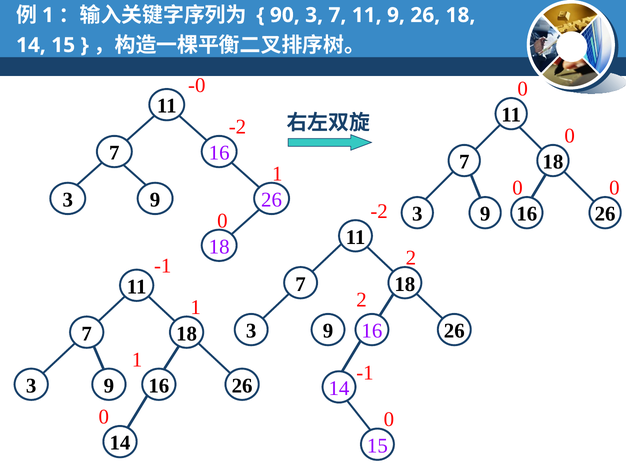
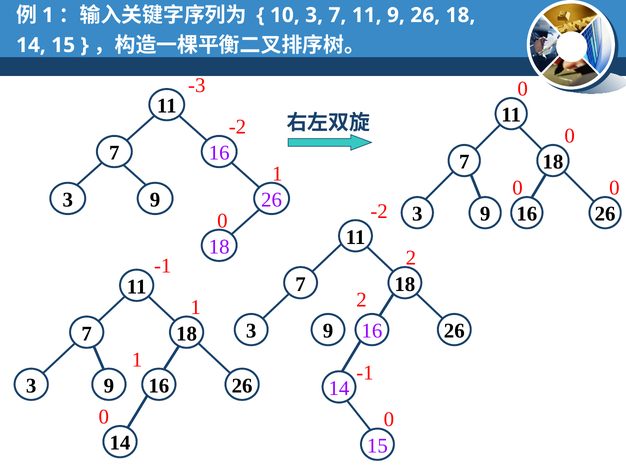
90: 90 -> 10
-0: -0 -> -3
